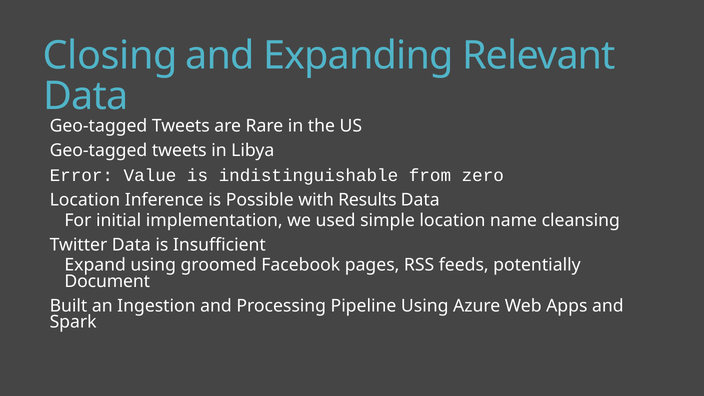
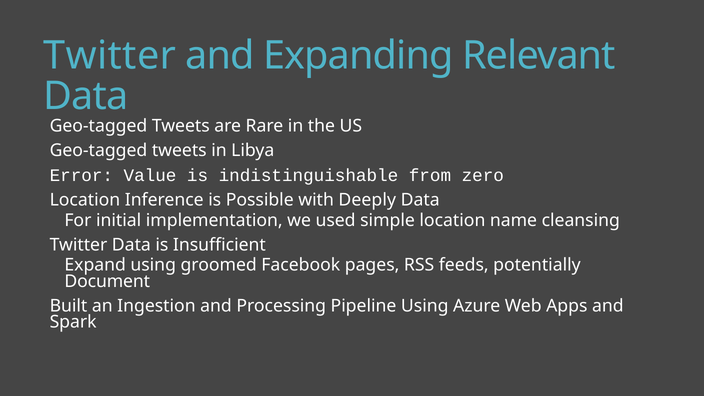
Closing at (110, 56): Closing -> Twitter
Results: Results -> Deeply
